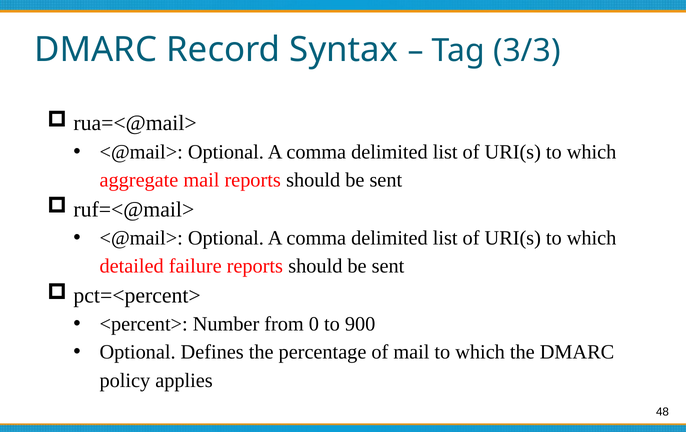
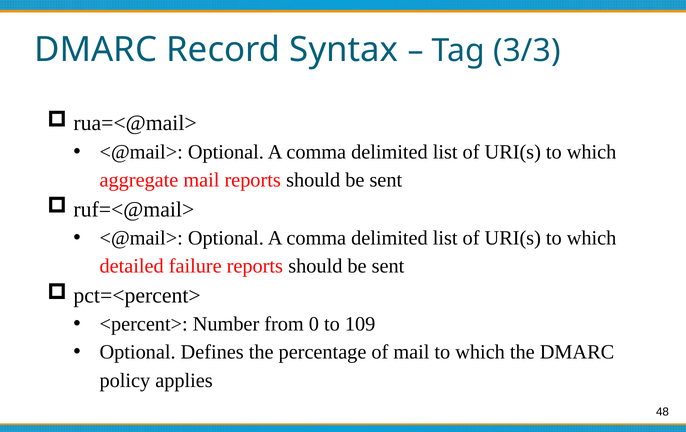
900: 900 -> 109
